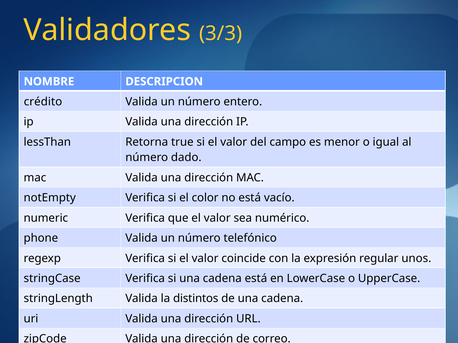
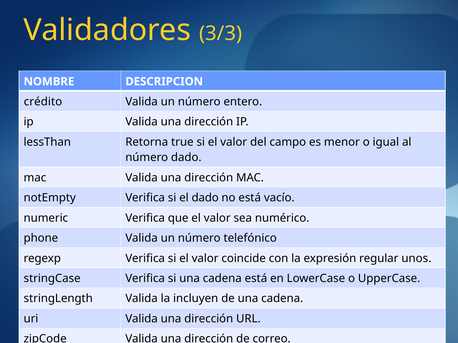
el color: color -> dado
distintos: distintos -> incluyen
